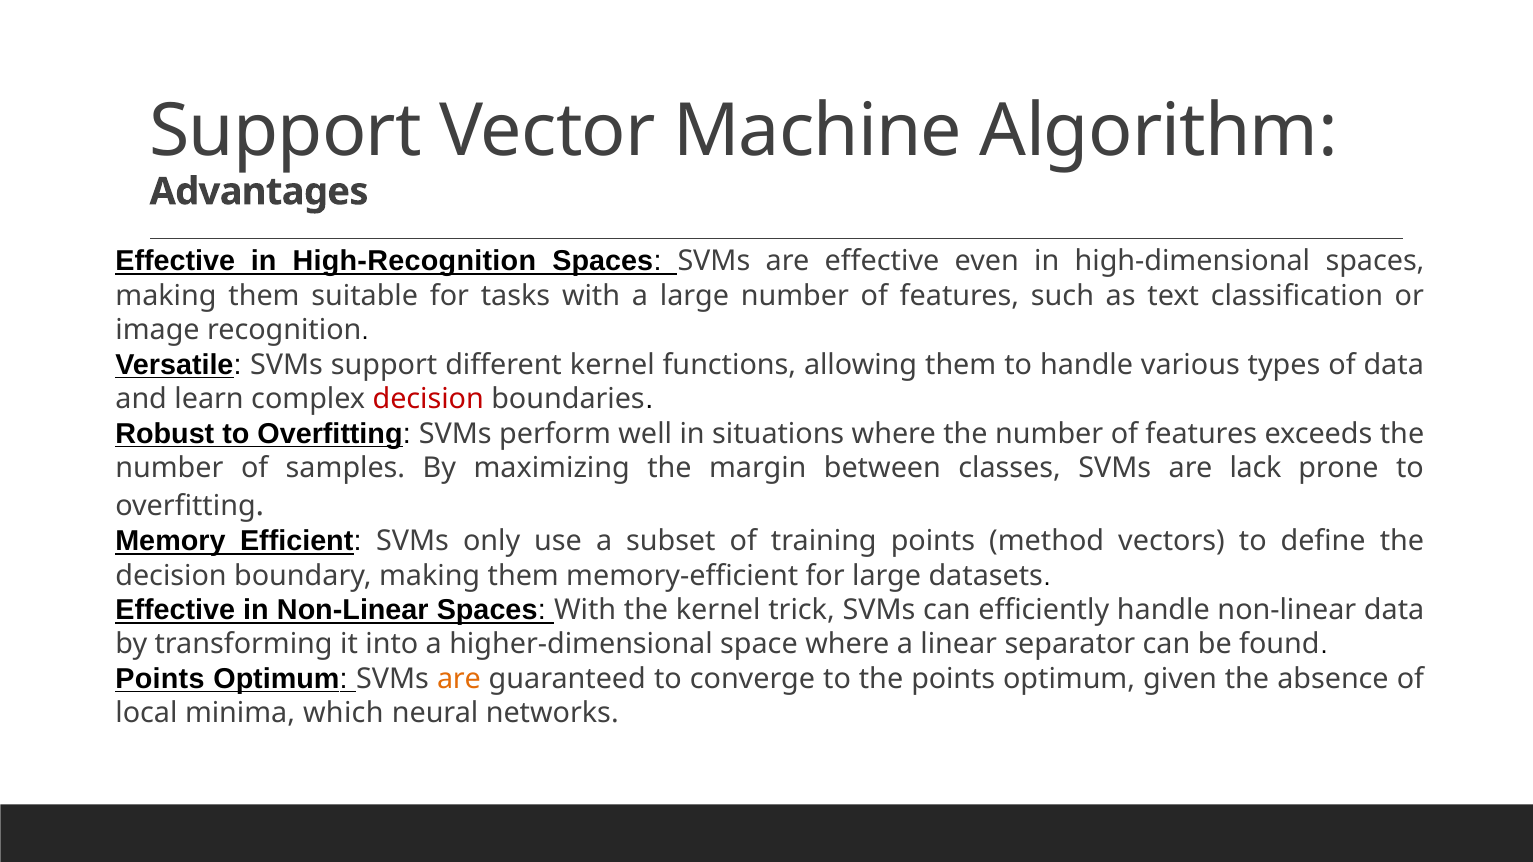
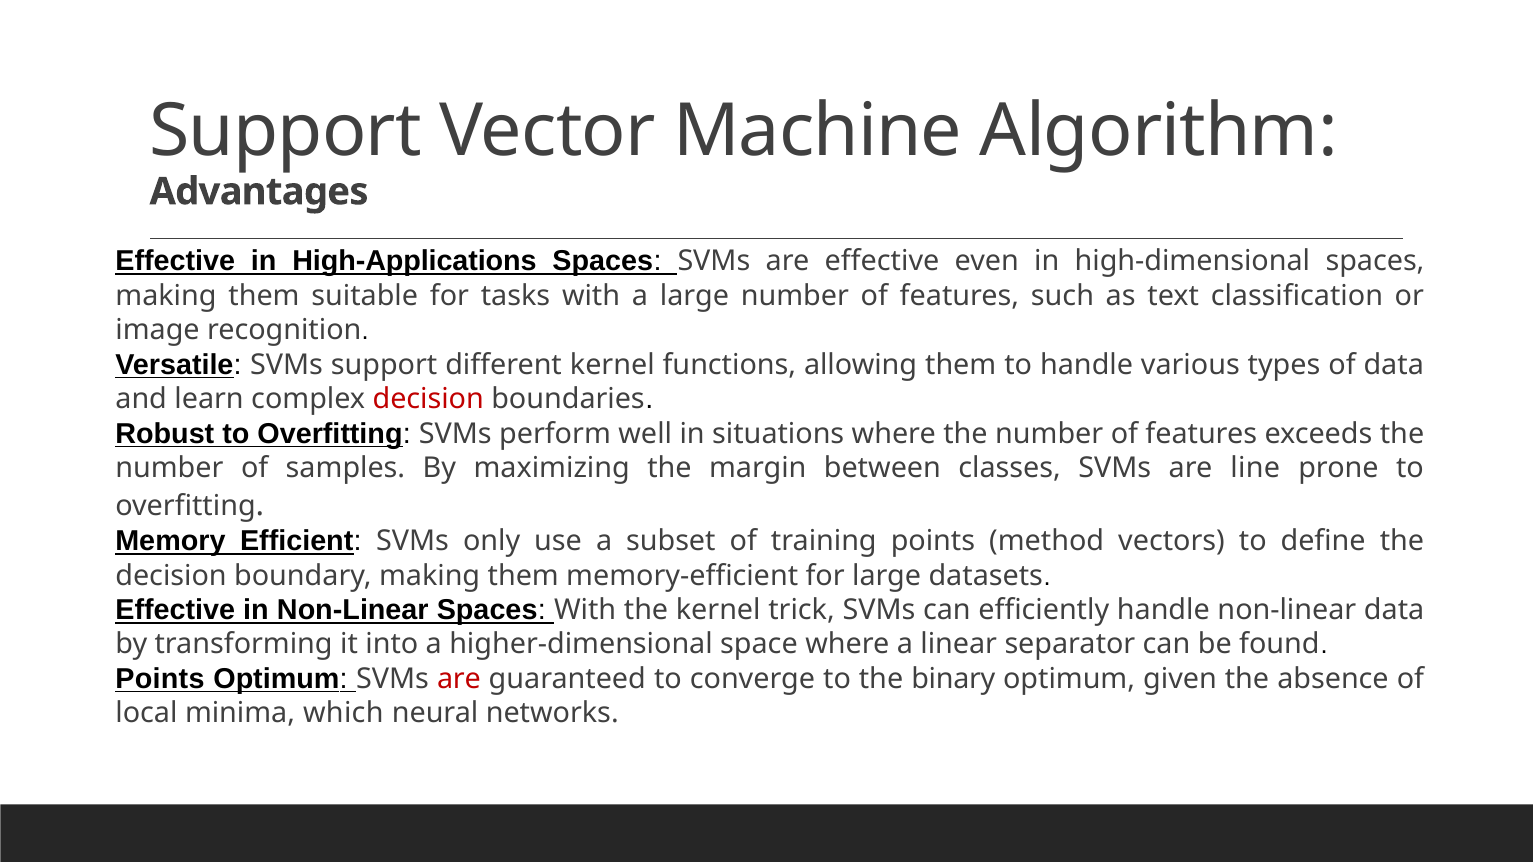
High-Recognition: High-Recognition -> High-Applications
lack: lack -> line
are at (459, 679) colour: orange -> red
the points: points -> binary
